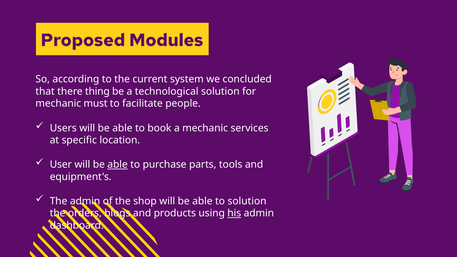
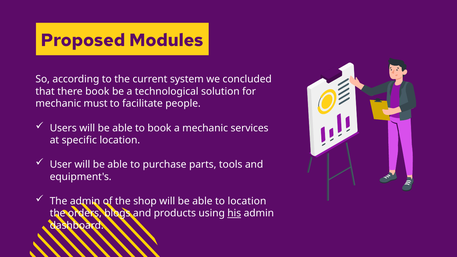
there thing: thing -> book
able at (118, 165) underline: present -> none
to solution: solution -> location
